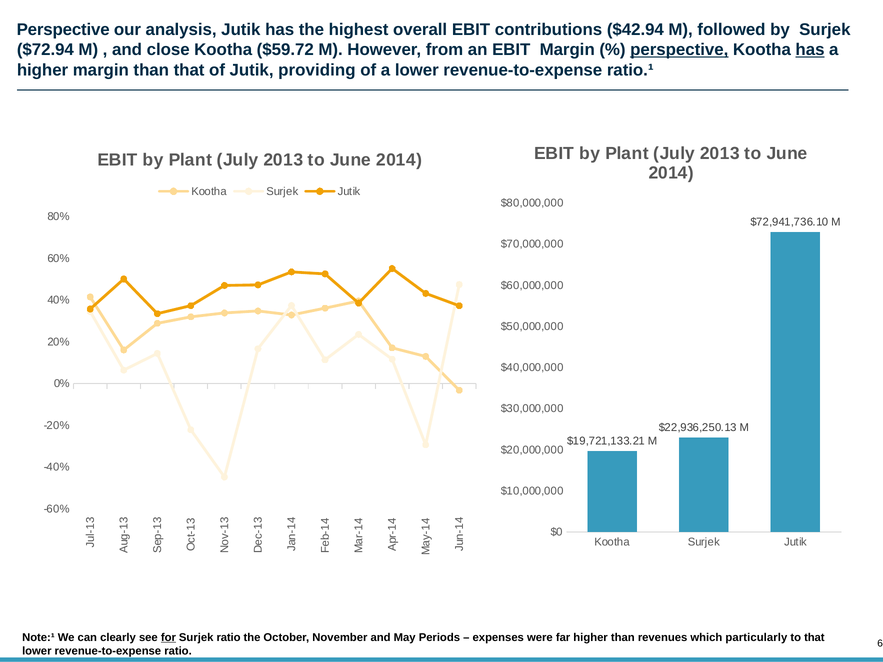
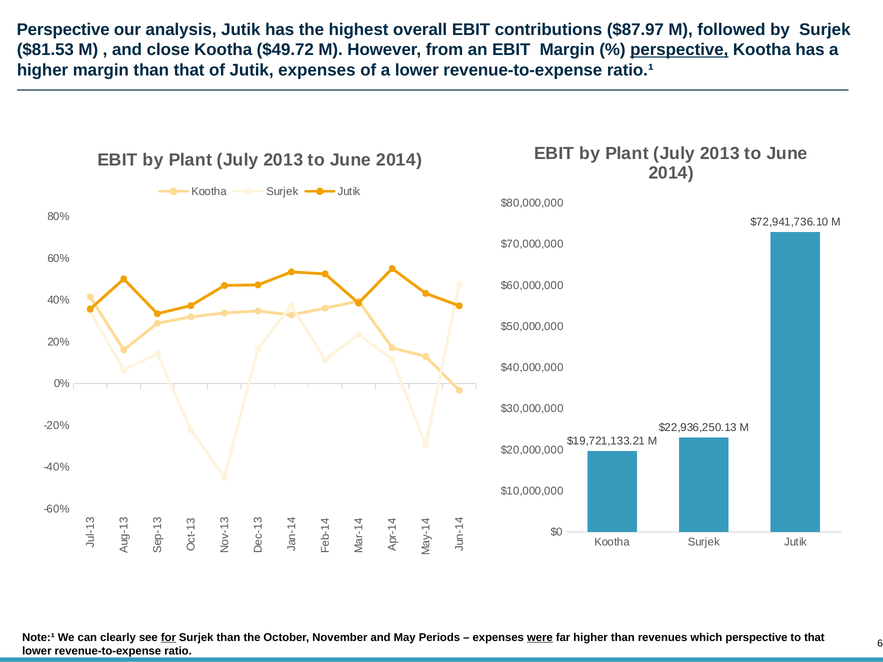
$42.94: $42.94 -> $87.97
$72.94: $72.94 -> $81.53
$59.72: $59.72 -> $49.72
has at (810, 50) underline: present -> none
Jutik providing: providing -> expenses
Surjek ratio: ratio -> than
were underline: none -> present
which particularly: particularly -> perspective
